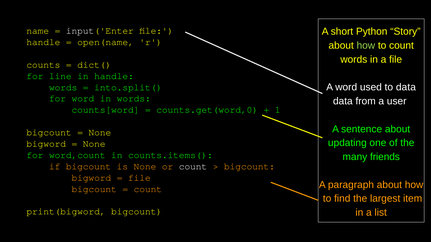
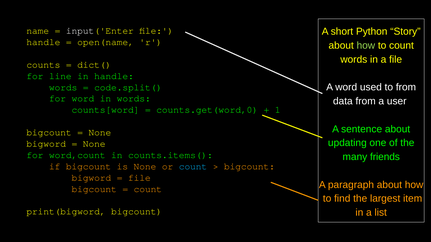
to data: data -> from
into.split(: into.split( -> code.split(
count at (193, 167) colour: white -> light blue
